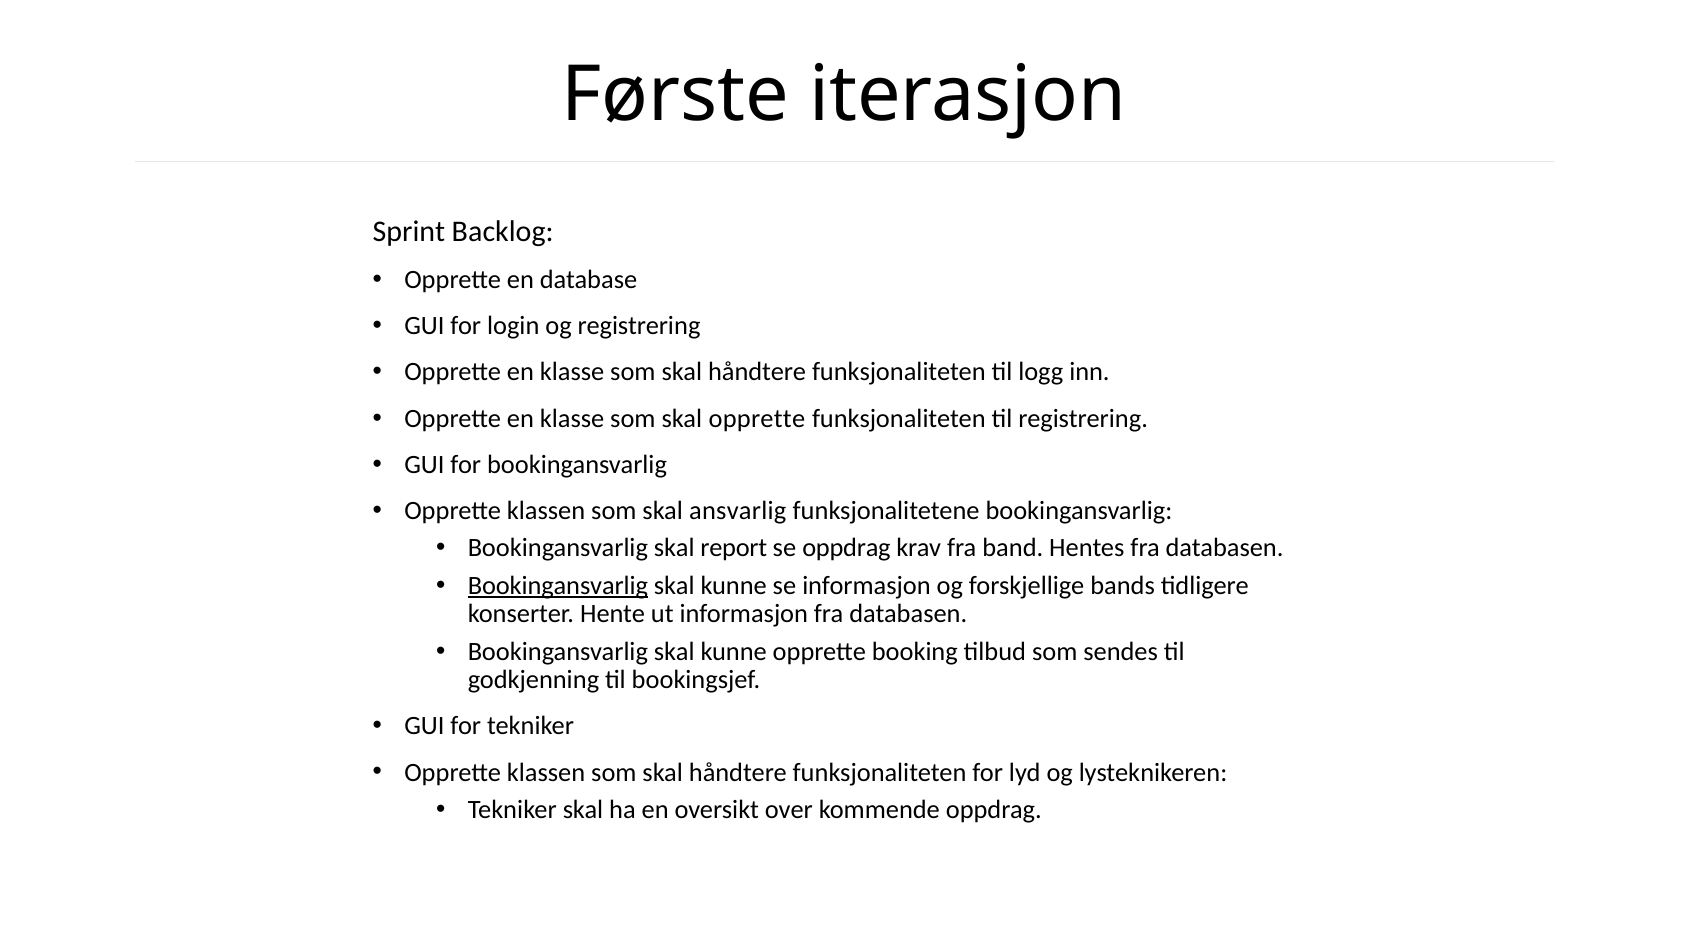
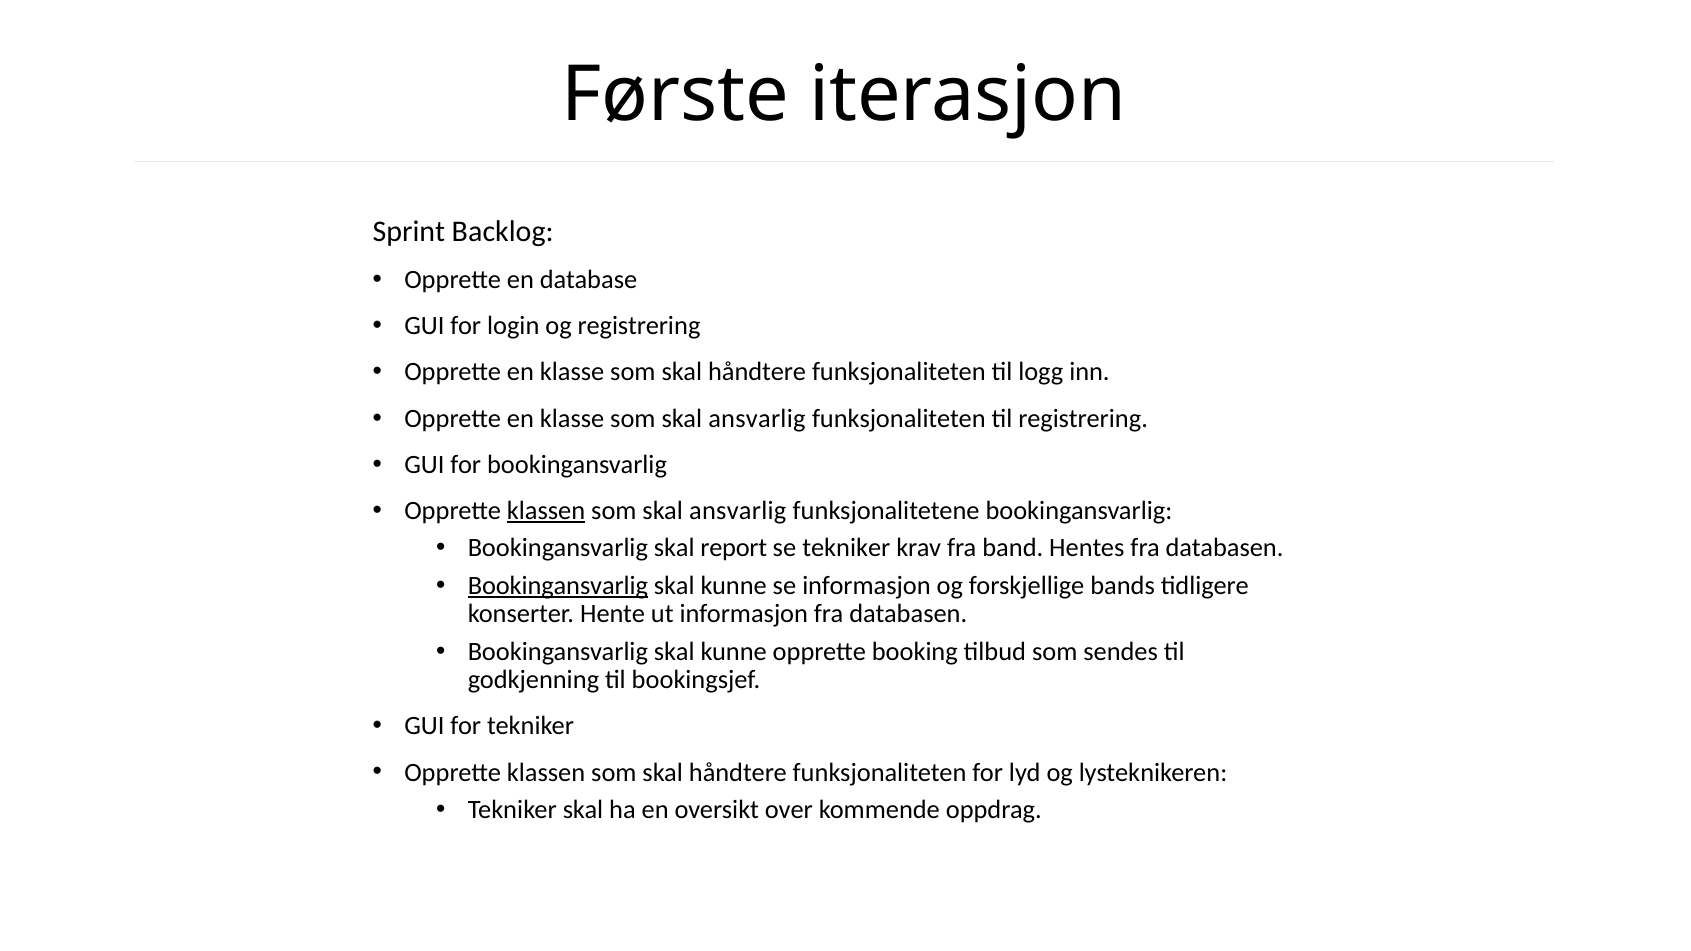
klasse som skal opprette: opprette -> ansvarlig
klassen at (546, 511) underline: none -> present
se oppdrag: oppdrag -> tekniker
